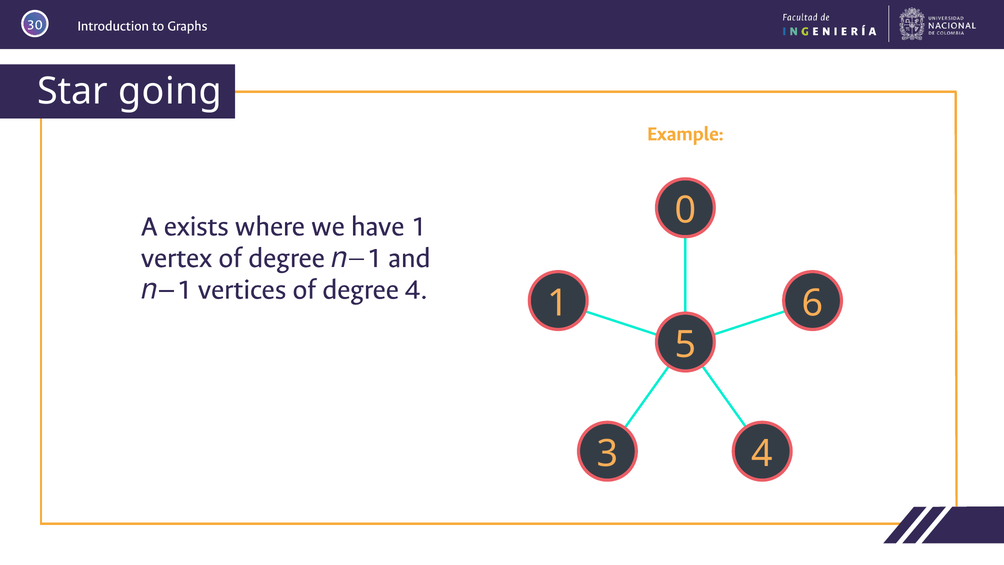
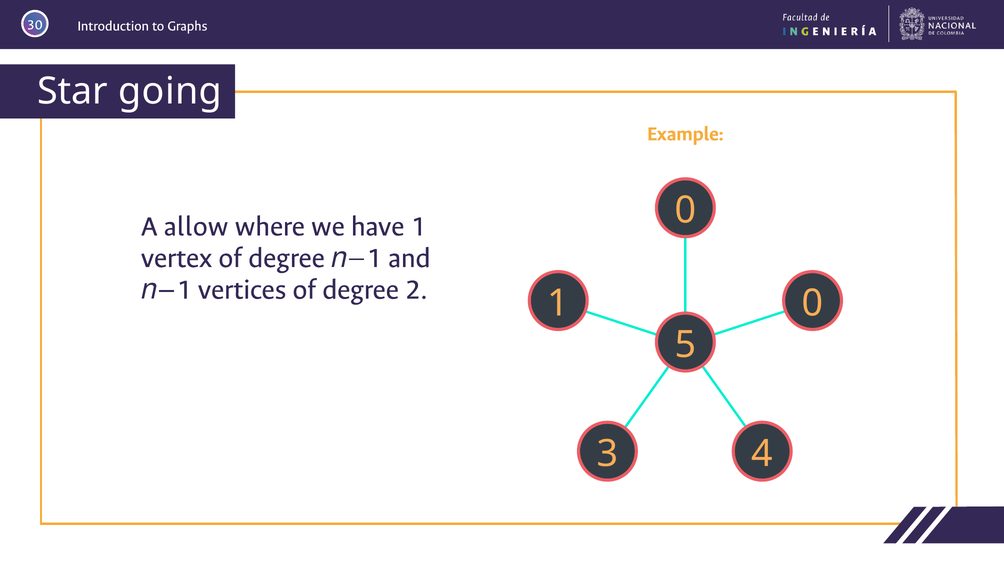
exists: exists -> allow
degree 4: 4 -> 2
1 6: 6 -> 0
